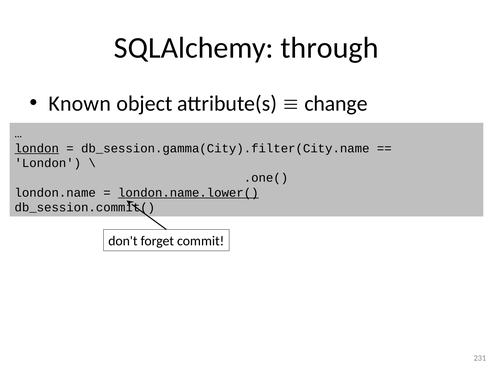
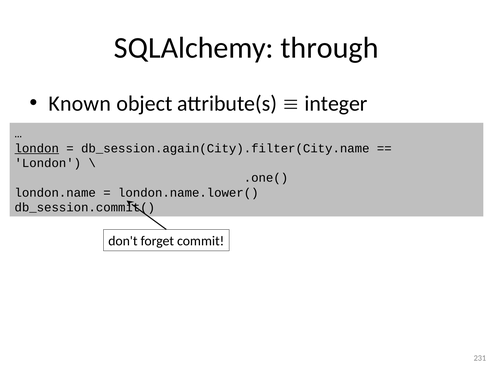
change: change -> integer
db_session.gamma(City).filter(City.name: db_session.gamma(City).filter(City.name -> db_session.again(City).filter(City.name
london.name.lower( underline: present -> none
